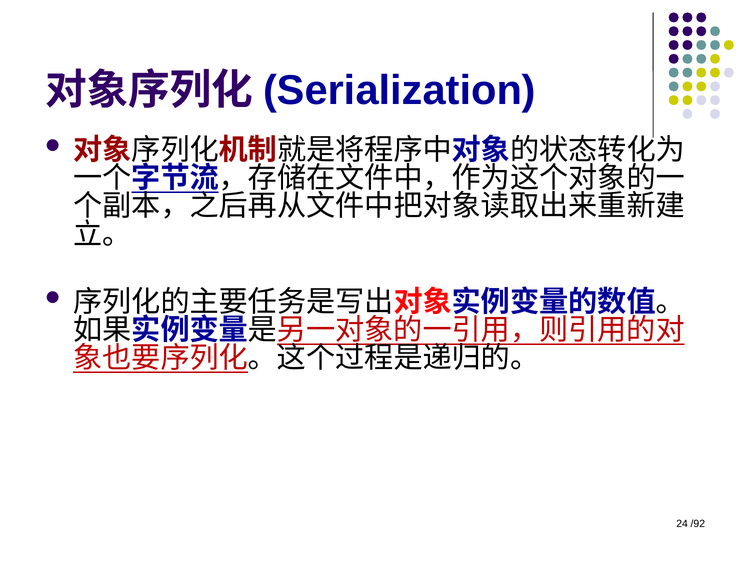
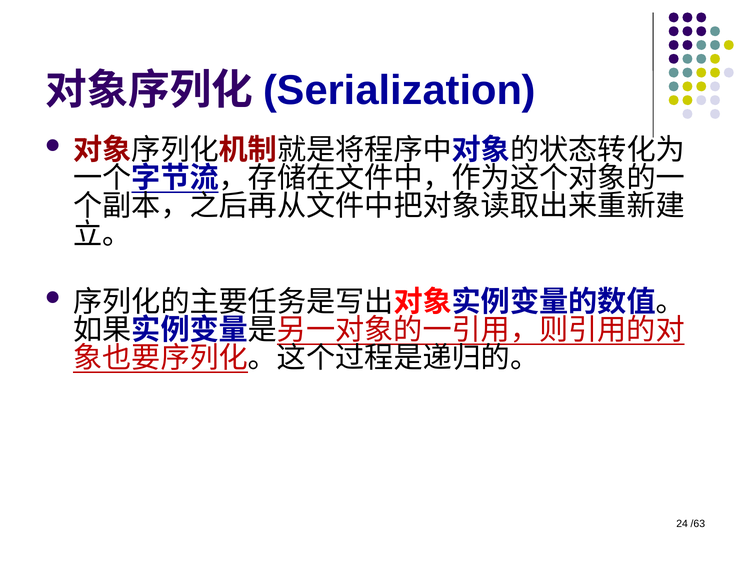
/92: /92 -> /63
